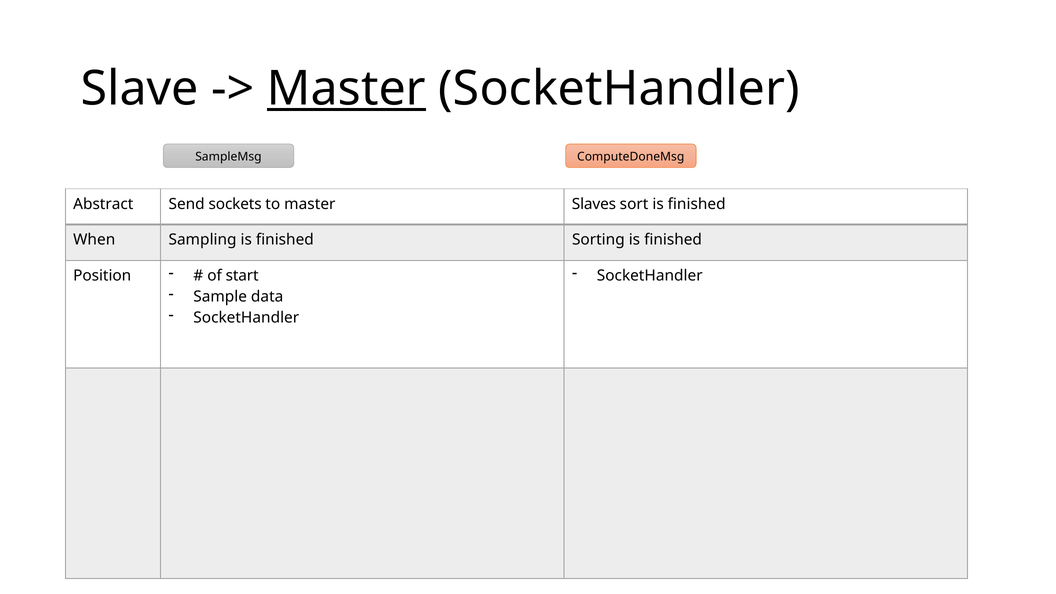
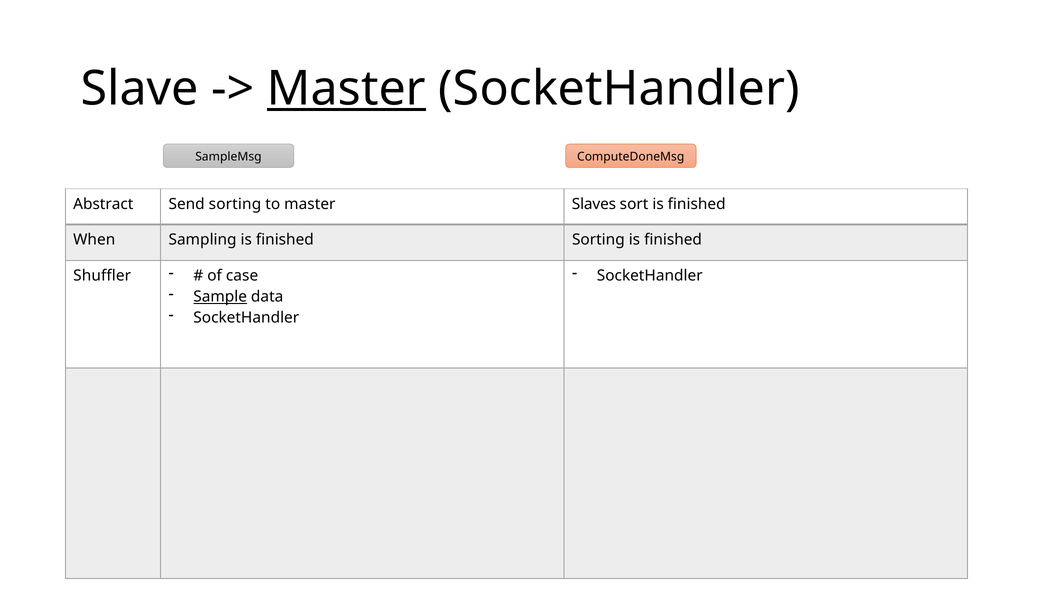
Send sockets: sockets -> sorting
Position: Position -> Shuffler
start: start -> case
Sample underline: none -> present
